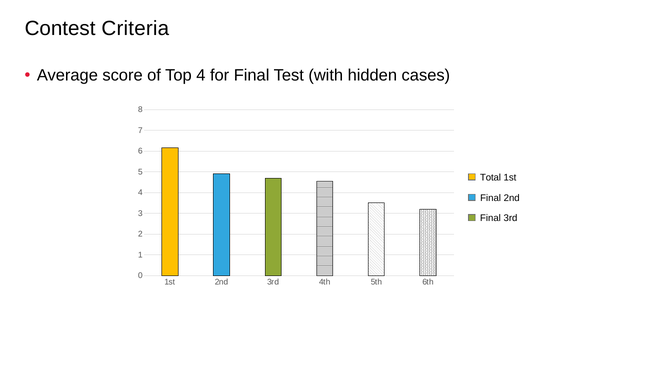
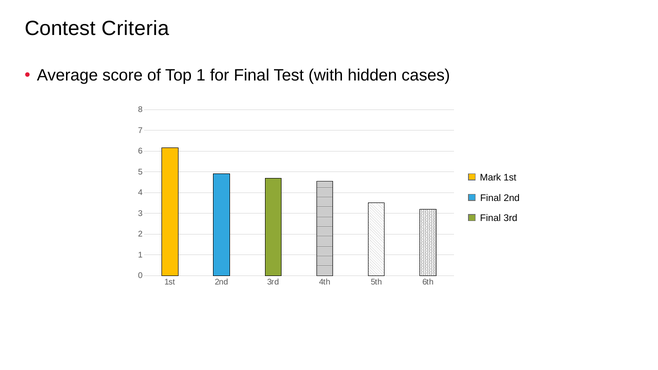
Top 4: 4 -> 1
Total: Total -> Mark
